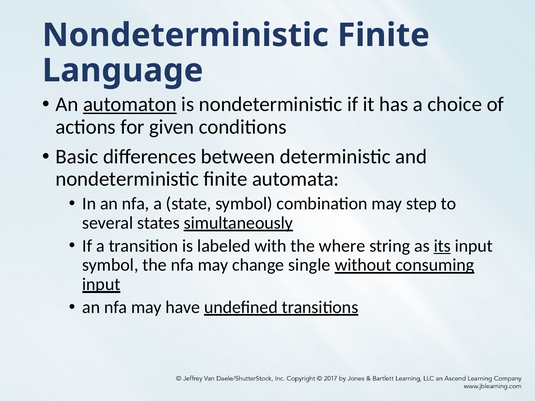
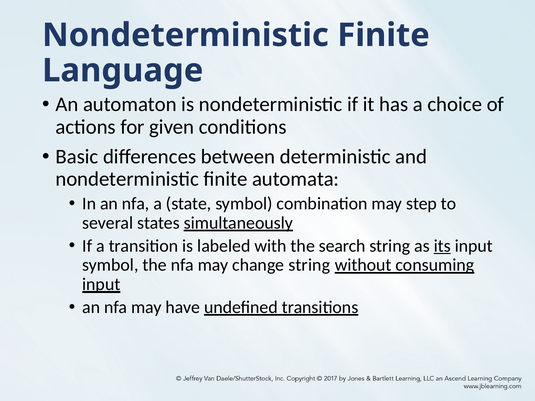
automaton underline: present -> none
where: where -> search
change single: single -> string
